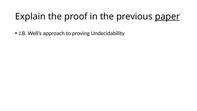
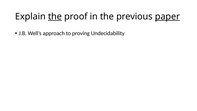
the at (55, 17) underline: none -> present
